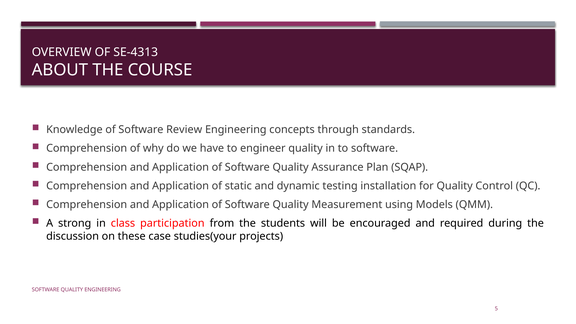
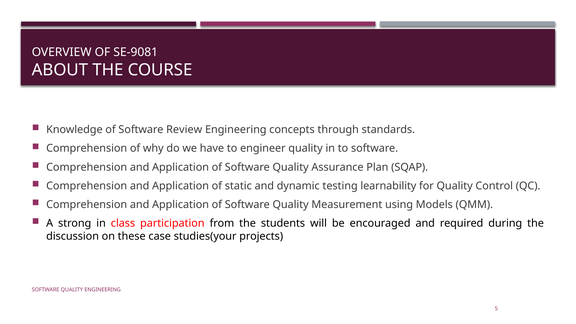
SE-4313: SE-4313 -> SE-9081
installation: installation -> learnability
